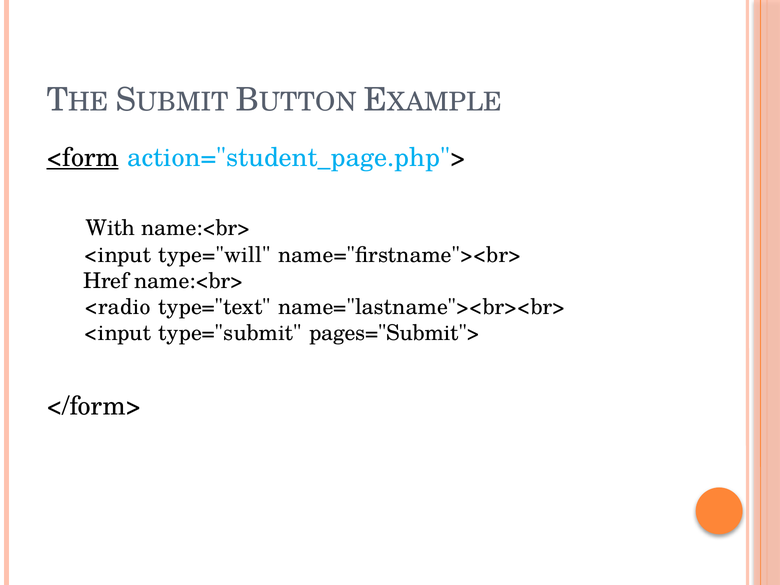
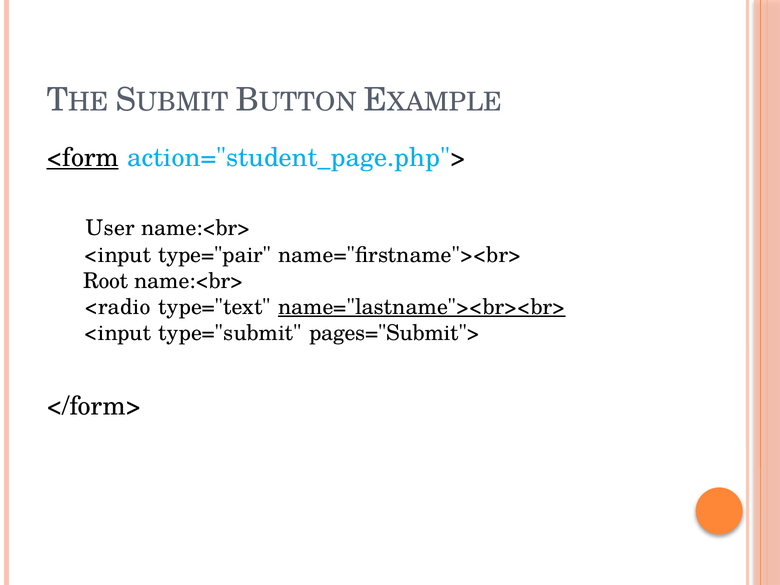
With: With -> User
type="will: type="will -> type="pair
Href: Href -> Root
name="lastname"><br><br> underline: none -> present
